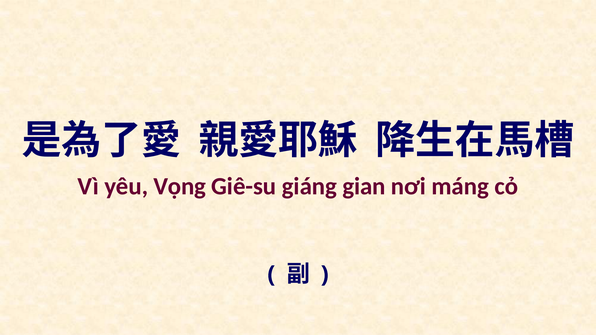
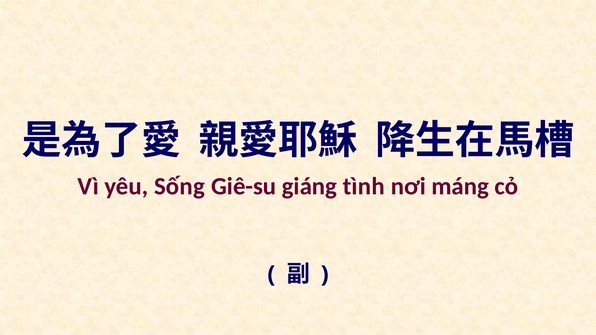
Vọng: Vọng -> Sống
gian: gian -> tình
